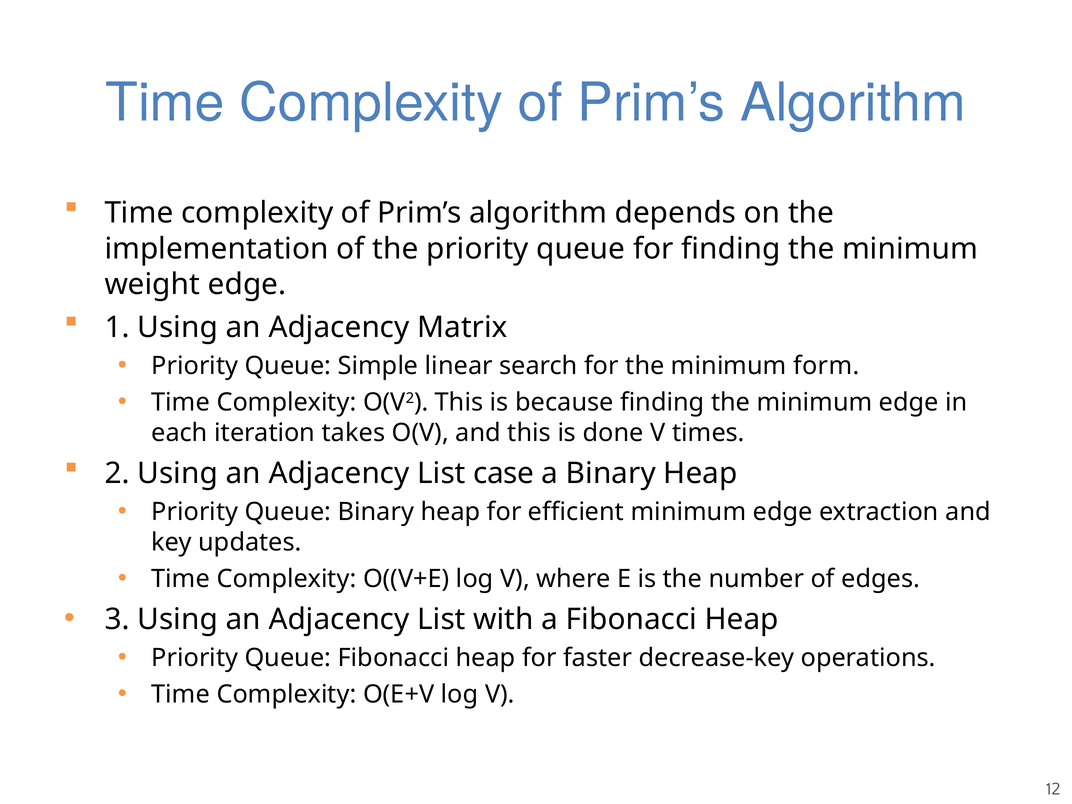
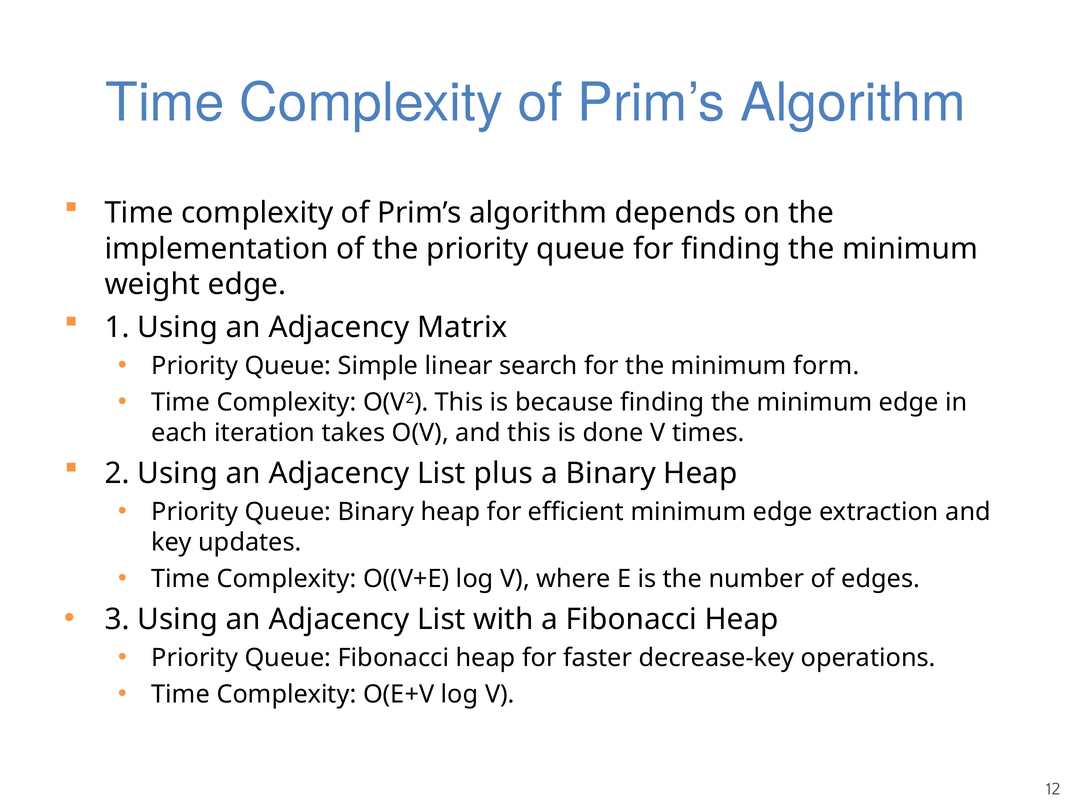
case: case -> plus
